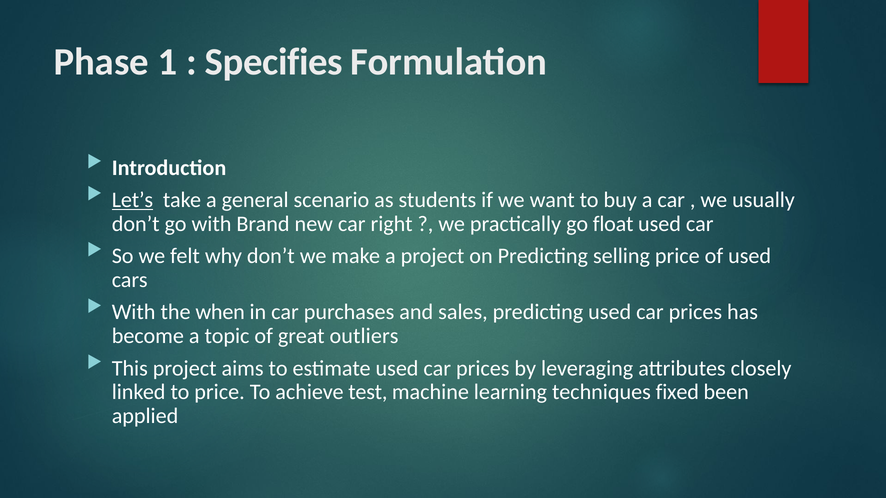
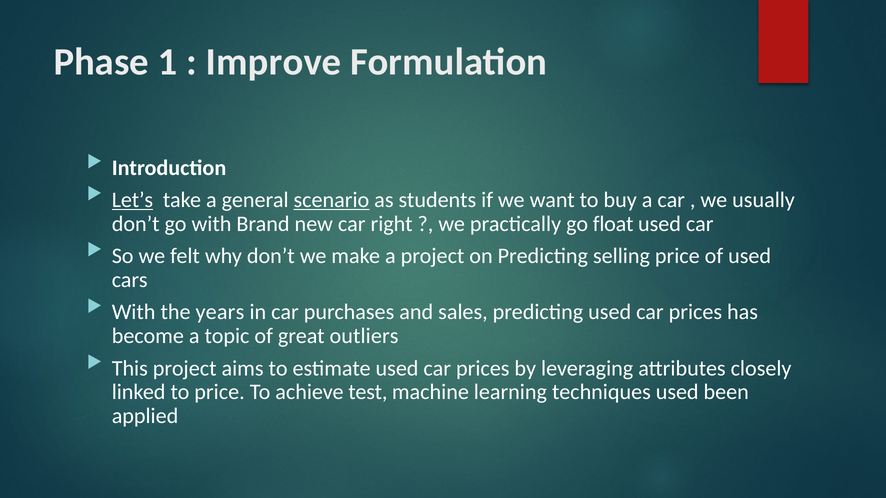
Specifies: Specifies -> Improve
scenario underline: none -> present
when: when -> years
techniques fixed: fixed -> used
